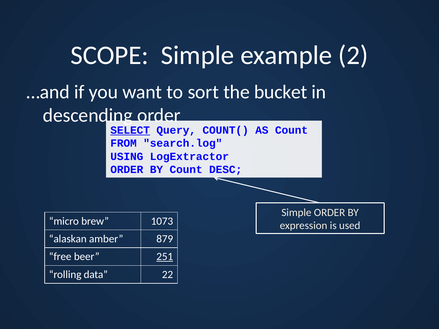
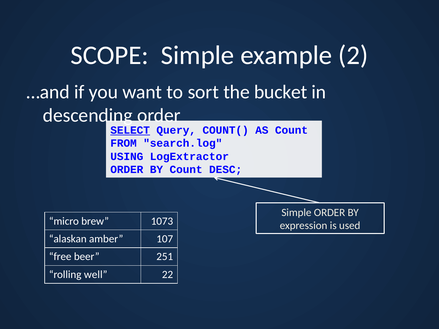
879: 879 -> 107
251 underline: present -> none
data: data -> well
